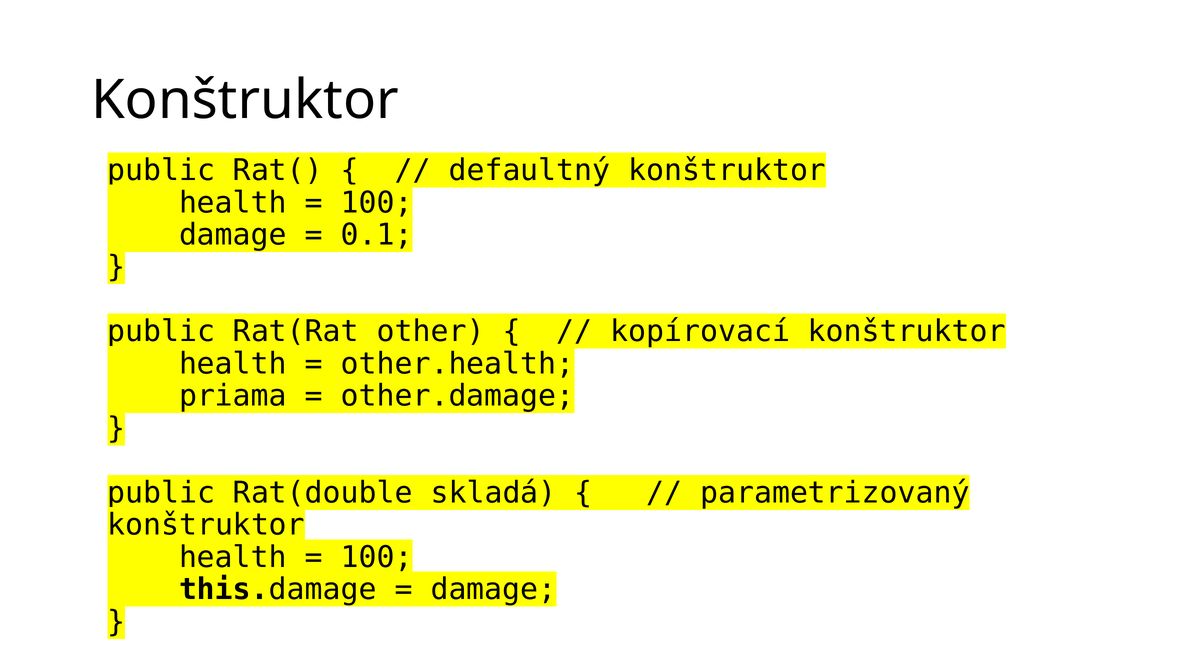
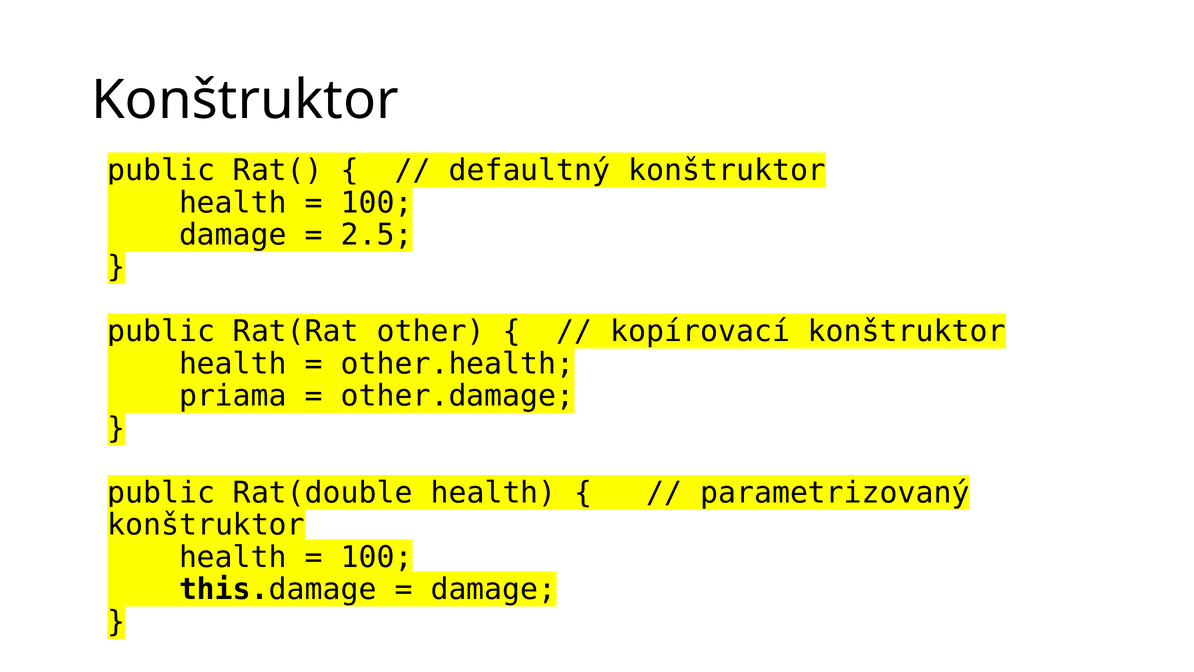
0.1: 0.1 -> 2.5
Rat(double skladá: skladá -> health
